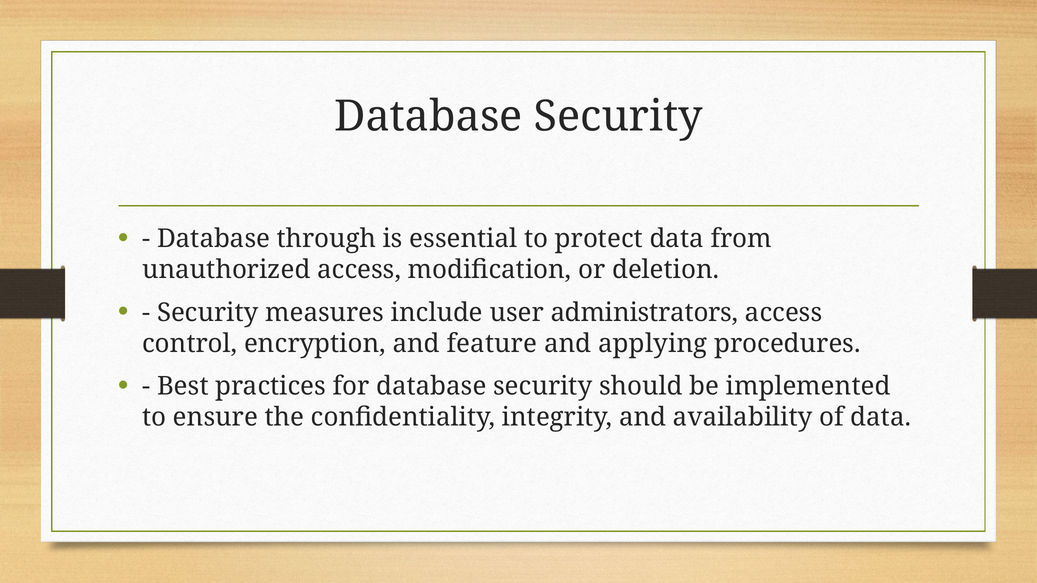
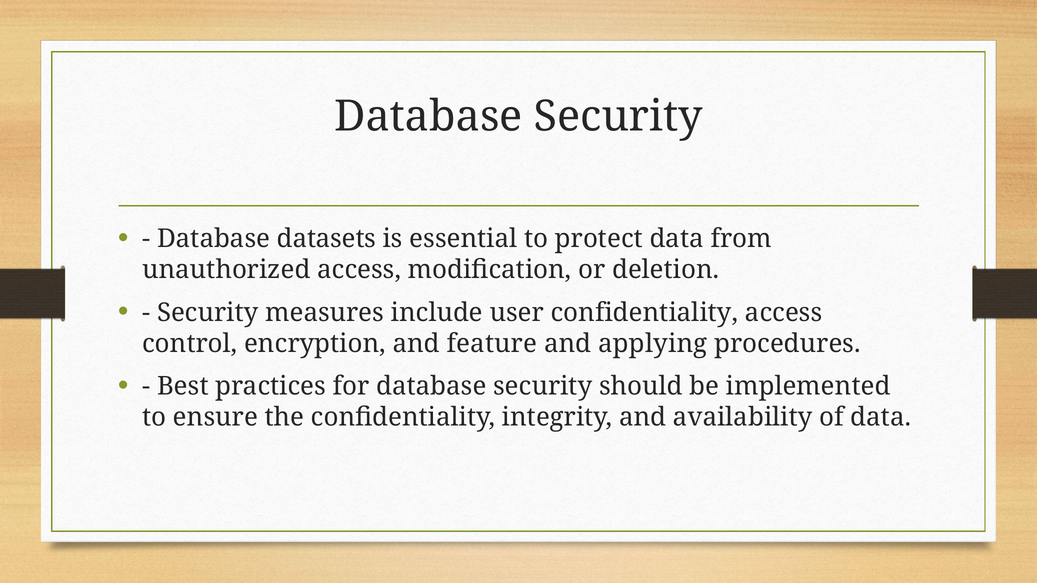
through: through -> datasets
user administrators: administrators -> confidentiality
